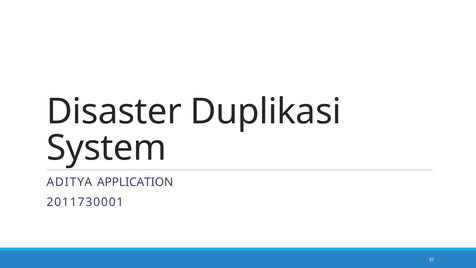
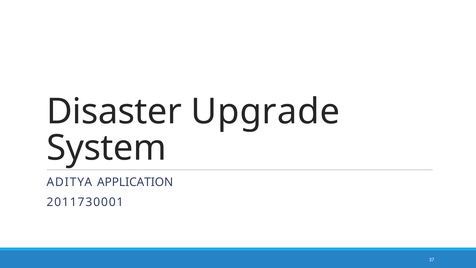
Duplikasi: Duplikasi -> Upgrade
